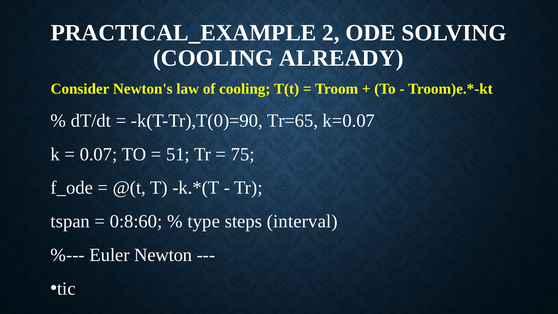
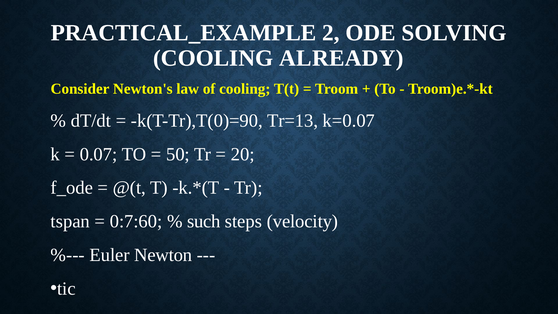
Tr=65: Tr=65 -> Tr=13
51: 51 -> 50
75: 75 -> 20
0:8:60: 0:8:60 -> 0:7:60
type: type -> such
interval: interval -> velocity
